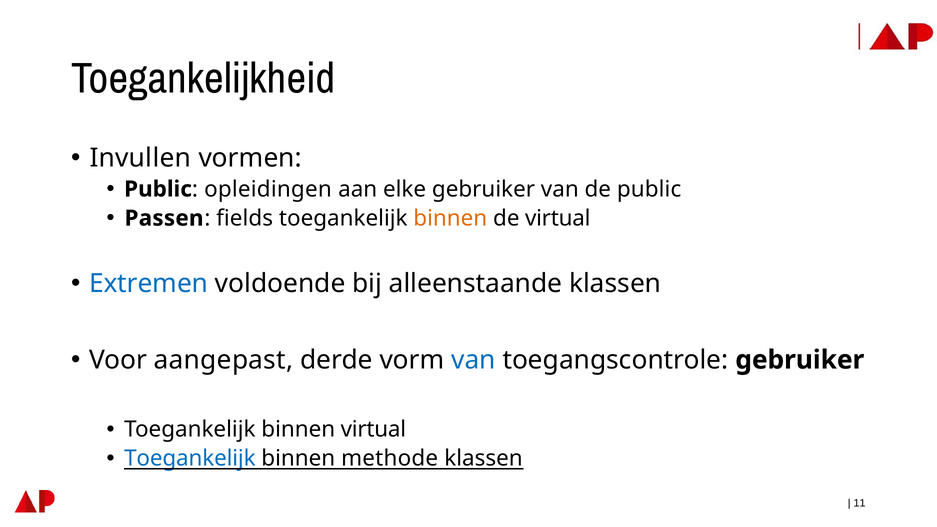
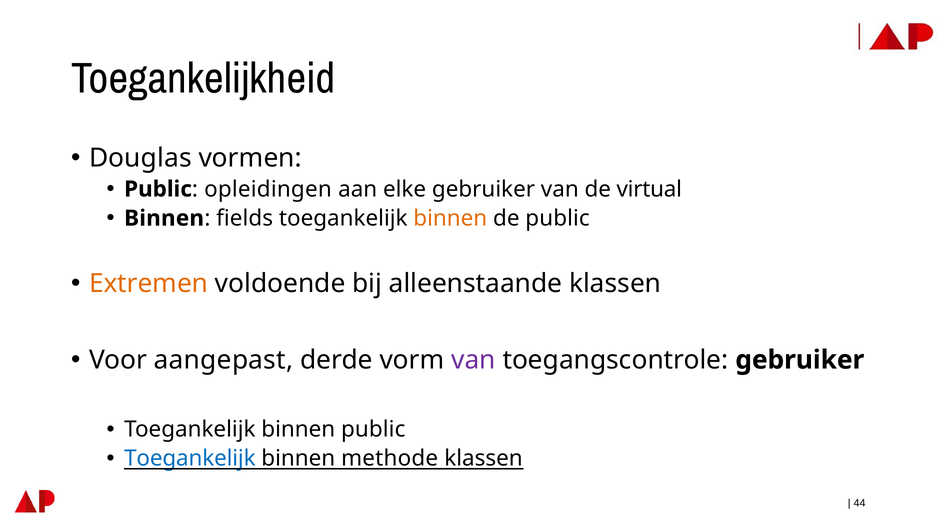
Invullen: Invullen -> Douglas
de public: public -> virtual
Passen at (164, 218): Passen -> Binnen
de virtual: virtual -> public
Extremen colour: blue -> orange
van at (473, 360) colour: blue -> purple
binnen virtual: virtual -> public
11: 11 -> 44
